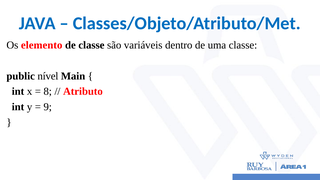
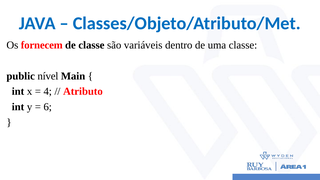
elemento: elemento -> fornecem
8: 8 -> 4
9: 9 -> 6
